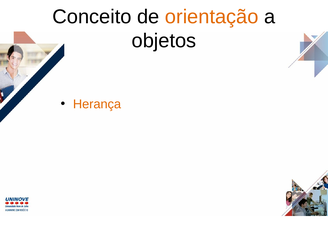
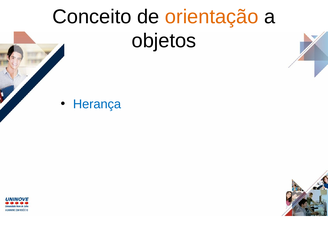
Herança colour: orange -> blue
